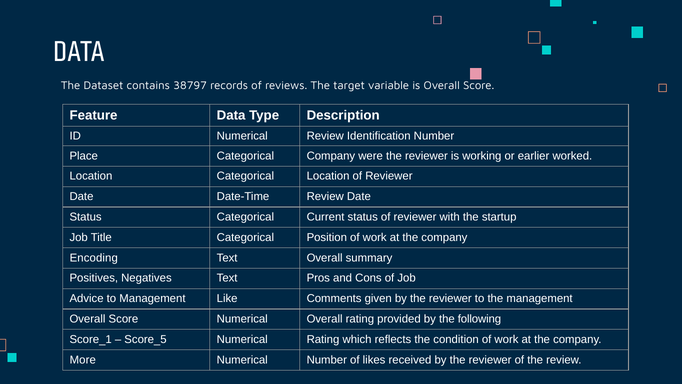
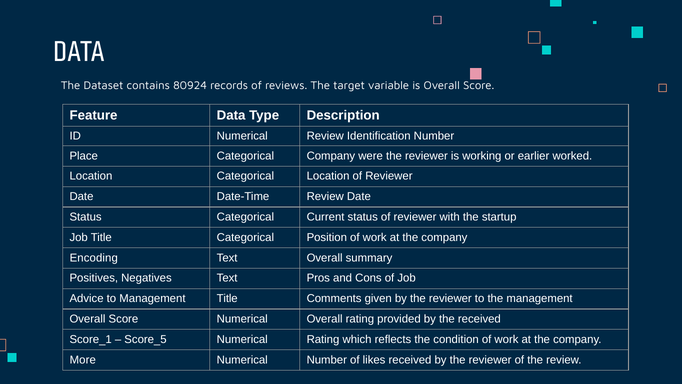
38797: 38797 -> 80924
Management Like: Like -> Title
the following: following -> received
